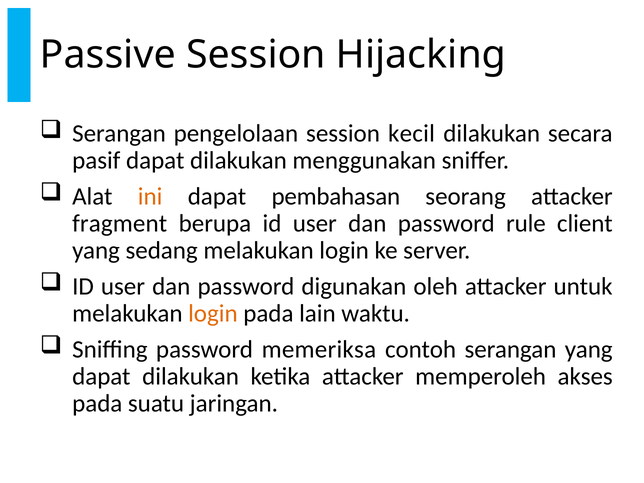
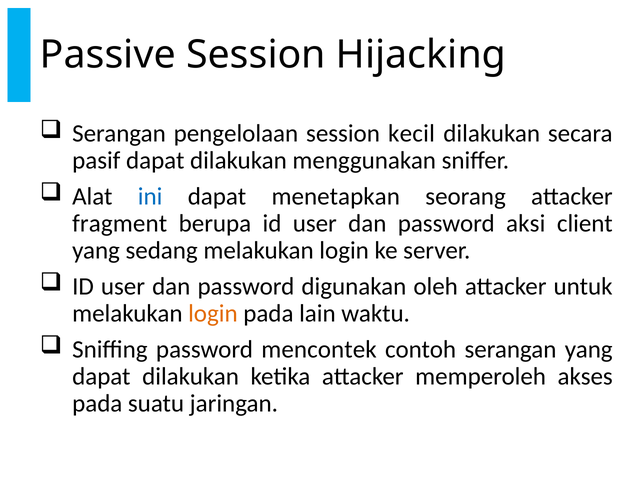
ini colour: orange -> blue
pembahasan: pembahasan -> menetapkan
rule: rule -> aksi
memeriksa: memeriksa -> mencontek
